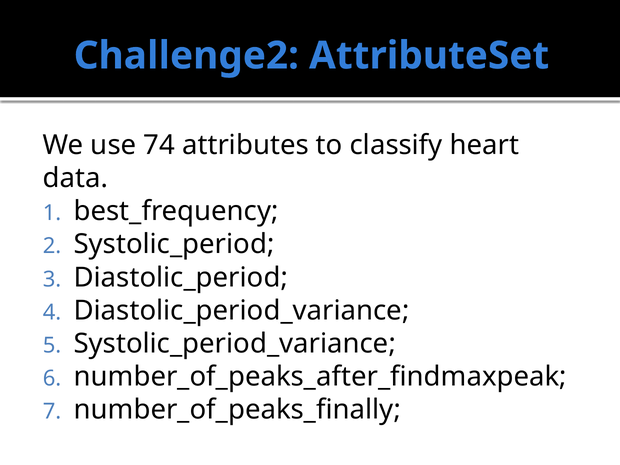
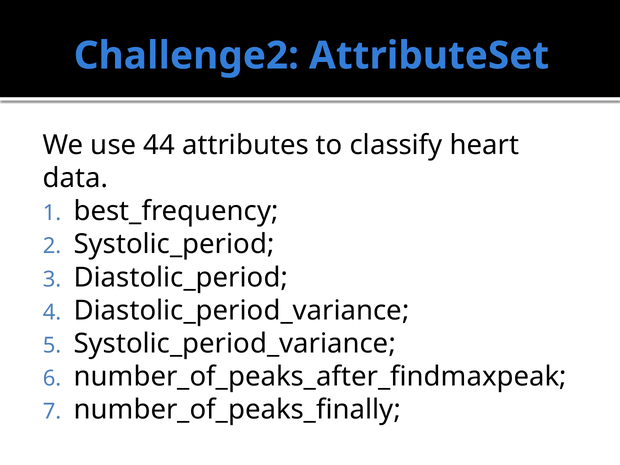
74: 74 -> 44
